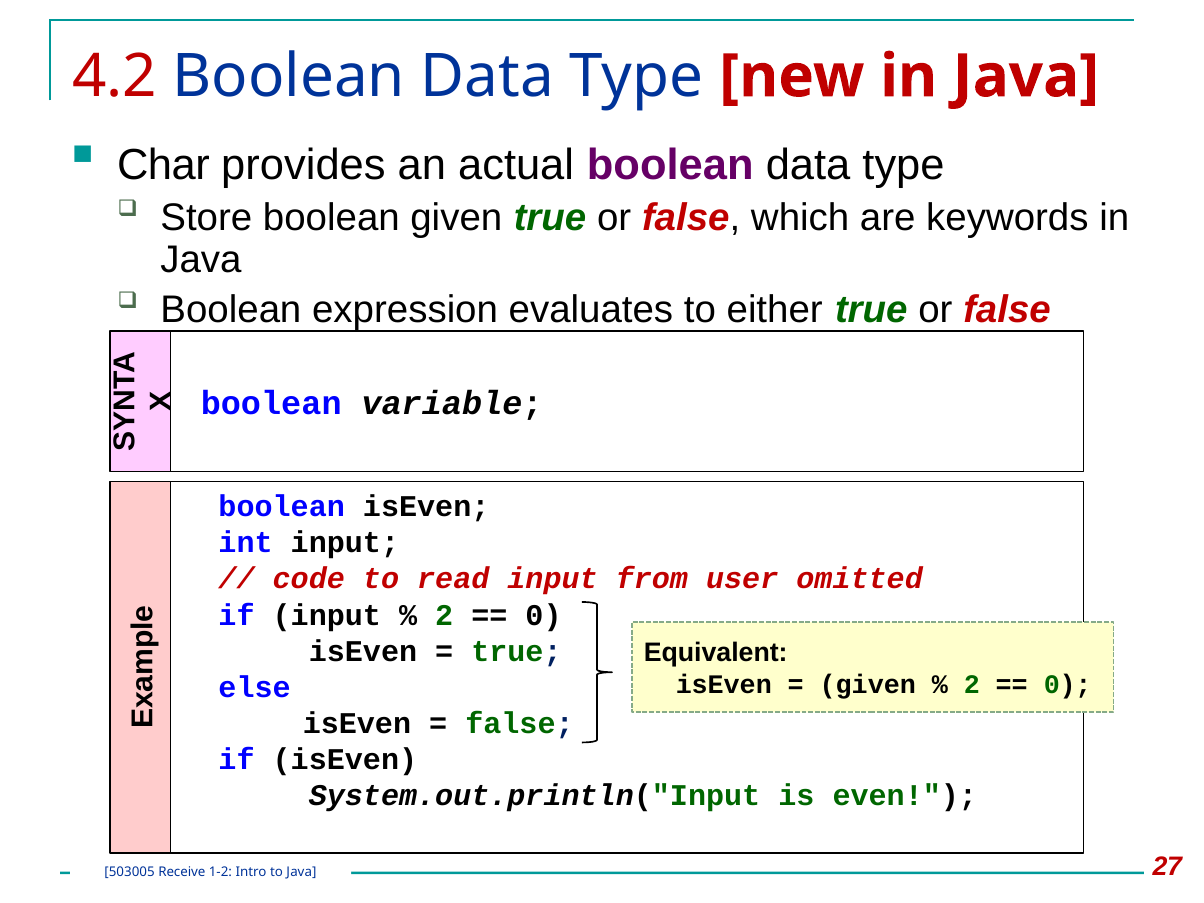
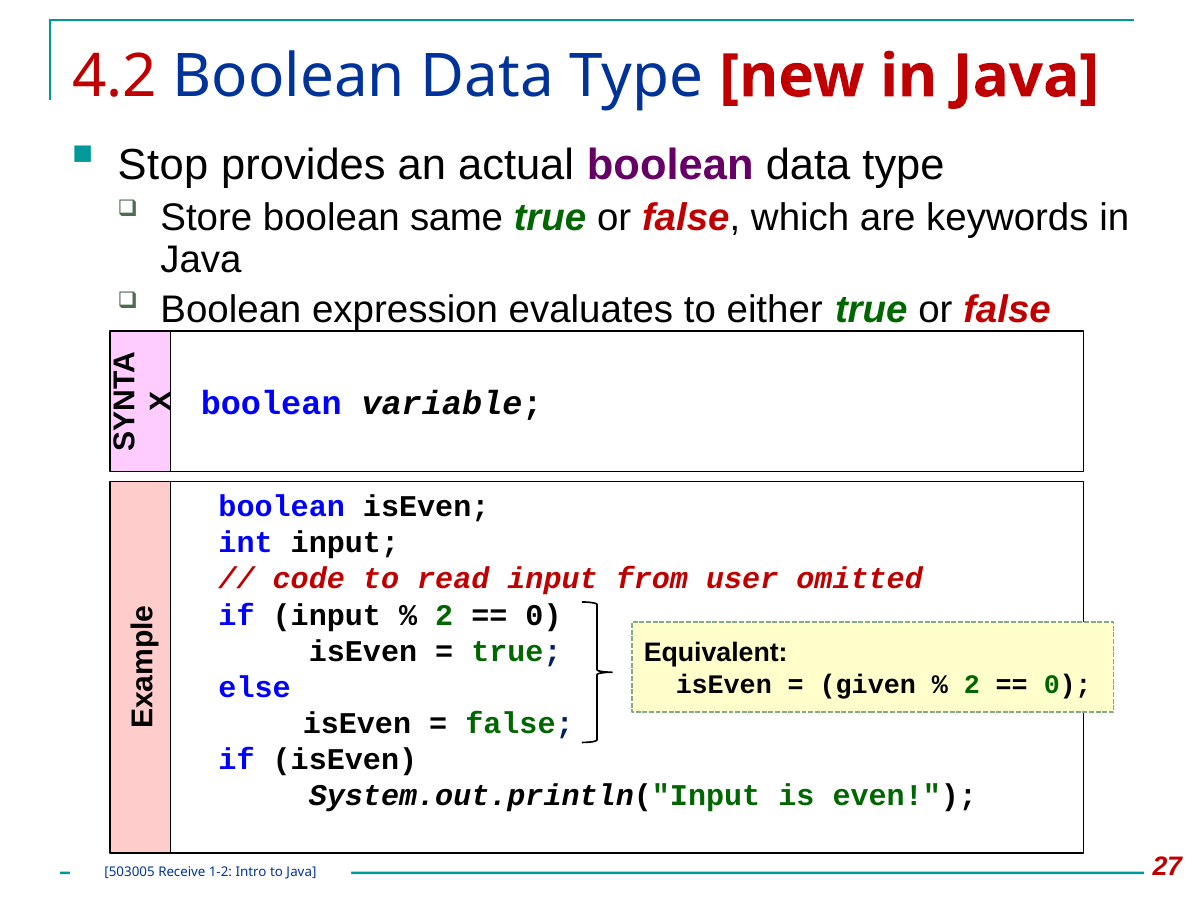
Char: Char -> Stop
boolean given: given -> same
